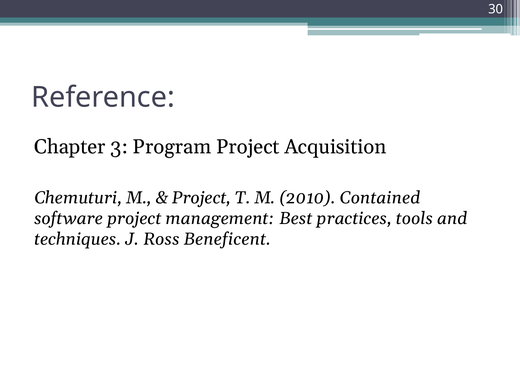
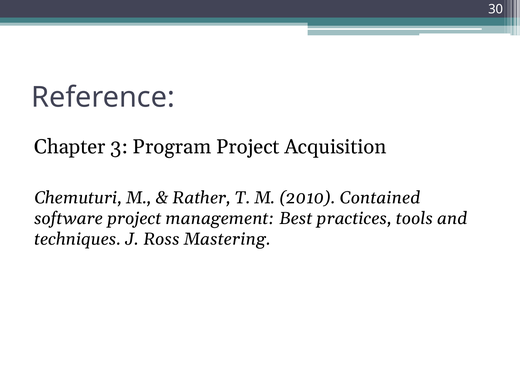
Project at (202, 198): Project -> Rather
Beneficent: Beneficent -> Mastering
